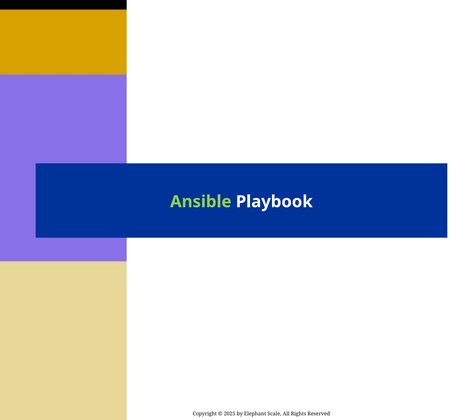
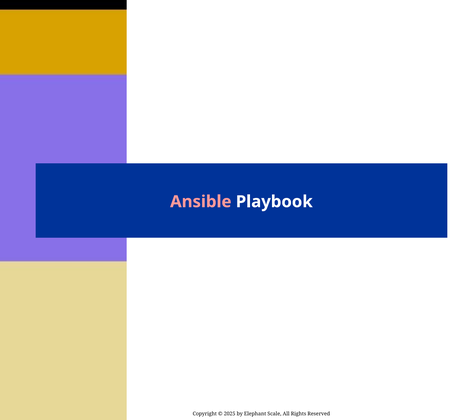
Ansible colour: light green -> pink
